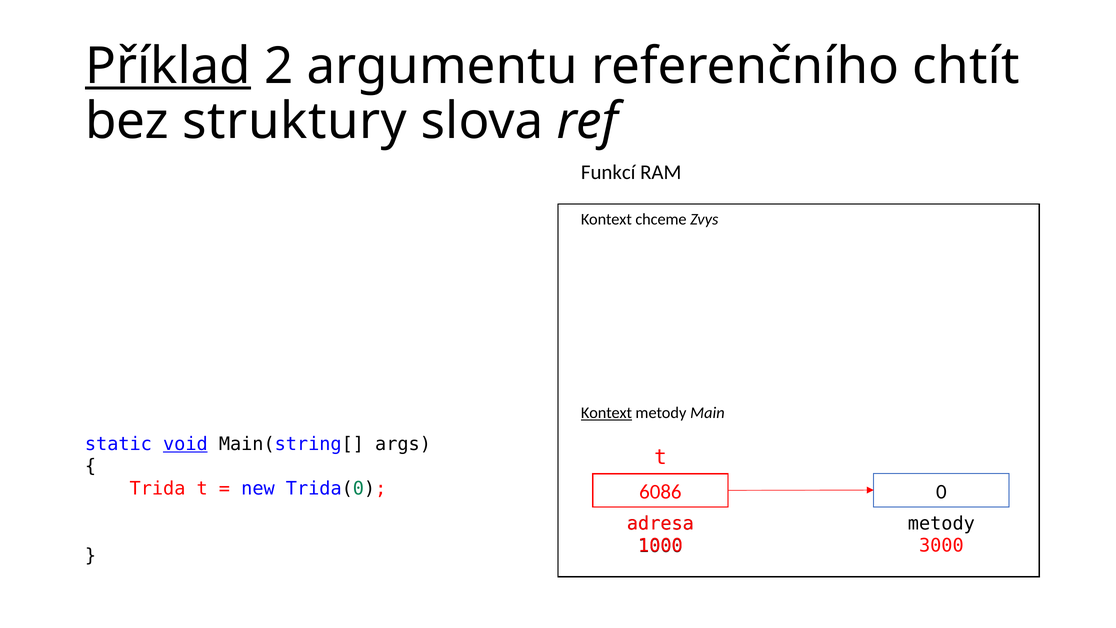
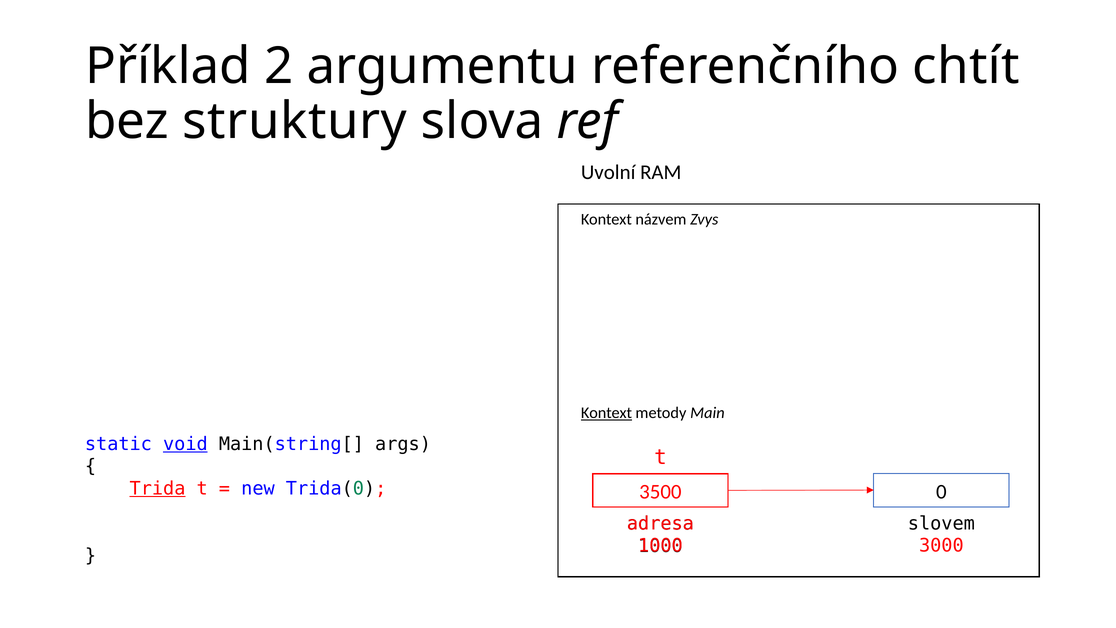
Příklad underline: present -> none
Funkcí: Funkcí -> Uvolní
chceme: chceme -> názvem
Trida underline: none -> present
6086: 6086 -> 3500
metody at (941, 523): metody -> slovem
